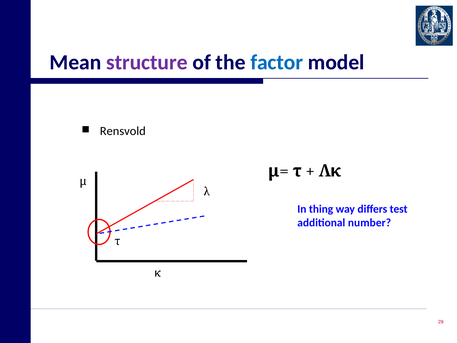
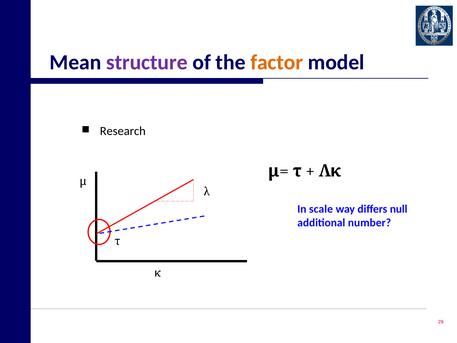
factor colour: blue -> orange
Rensvold: Rensvold -> Research
thing: thing -> scale
test: test -> null
